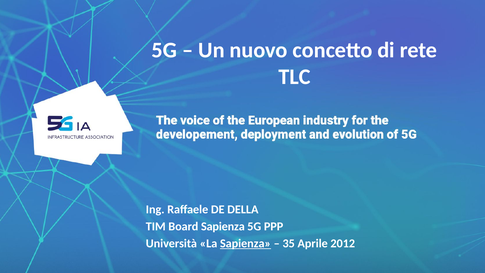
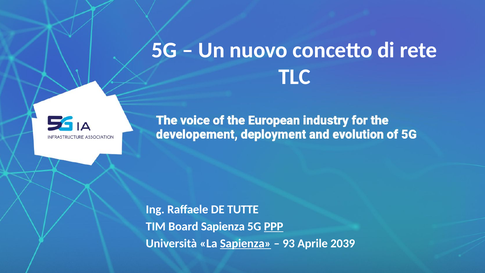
DELLA: DELLA -> TUTTE
PPP underline: none -> present
35: 35 -> 93
2012: 2012 -> 2039
